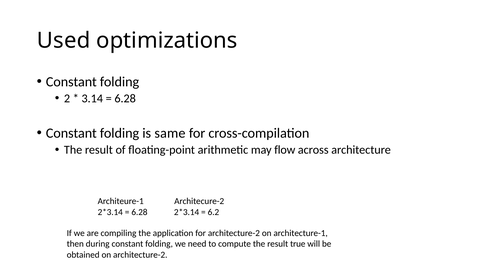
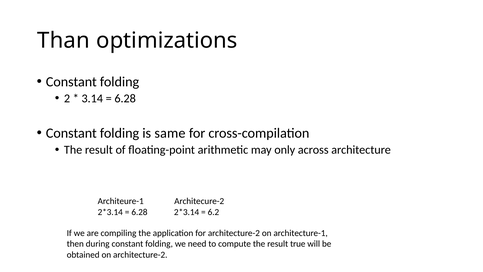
Used: Used -> Than
flow: flow -> only
